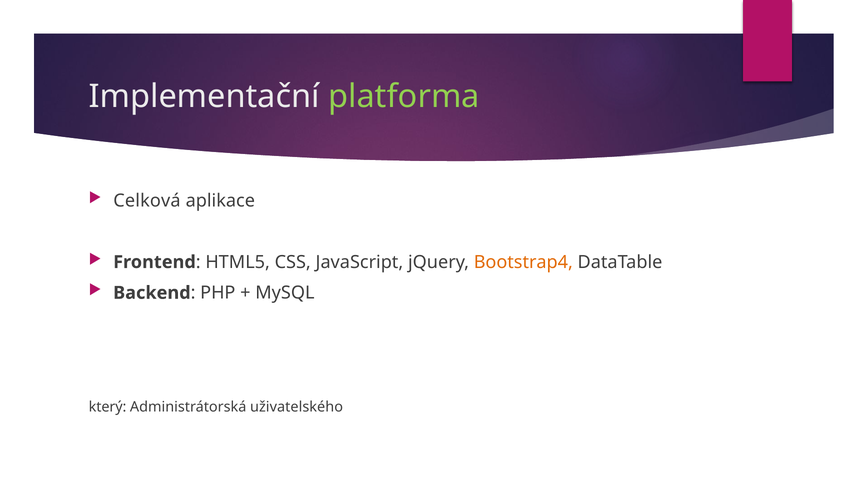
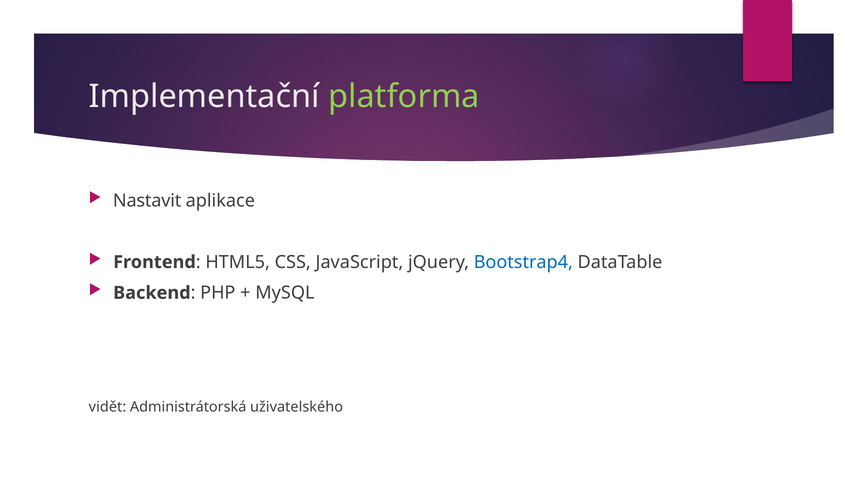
Celková: Celková -> Nastavit
Bootstrap4 colour: orange -> blue
který: který -> vidět
